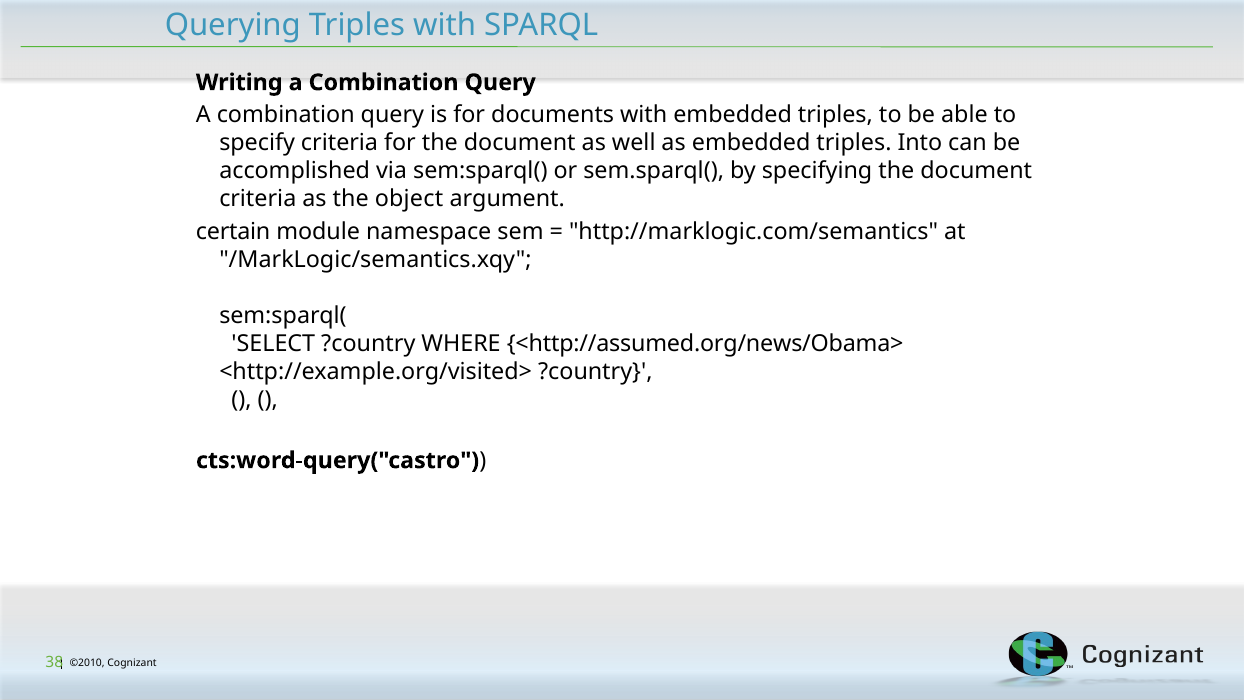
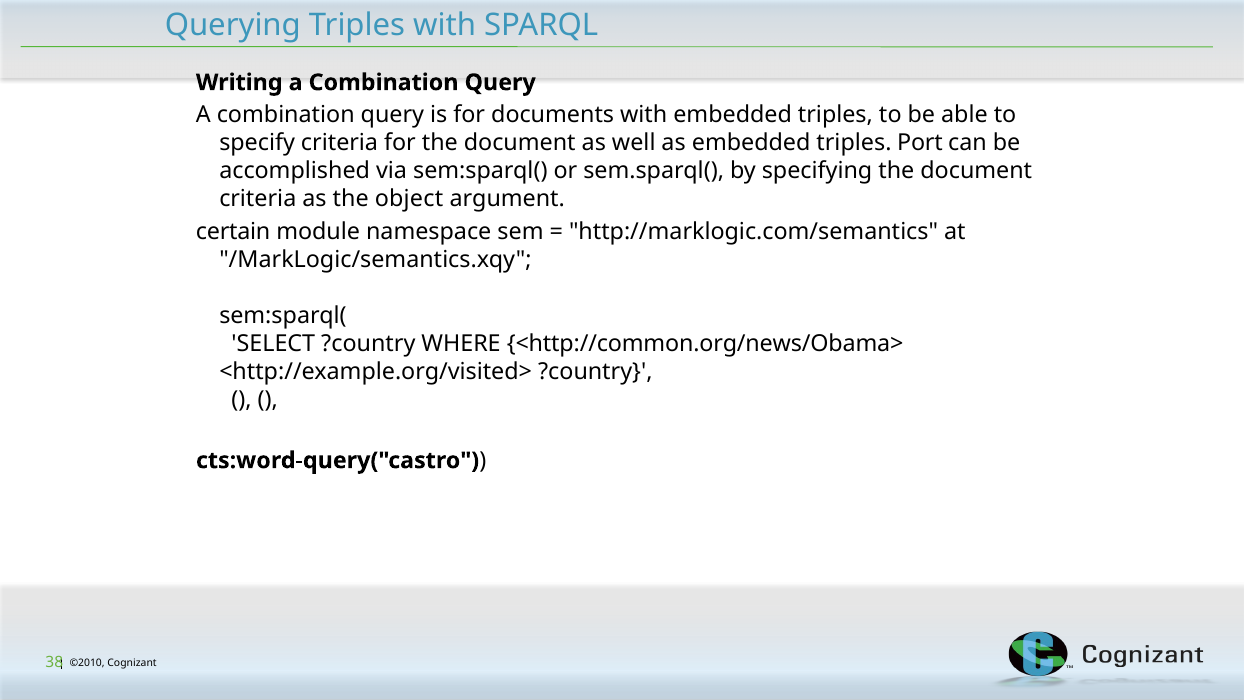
Into: Into -> Port
<http://assumed.org/news/Obama>: <http://assumed.org/news/Obama> -> <http://common.org/news/Obama>
